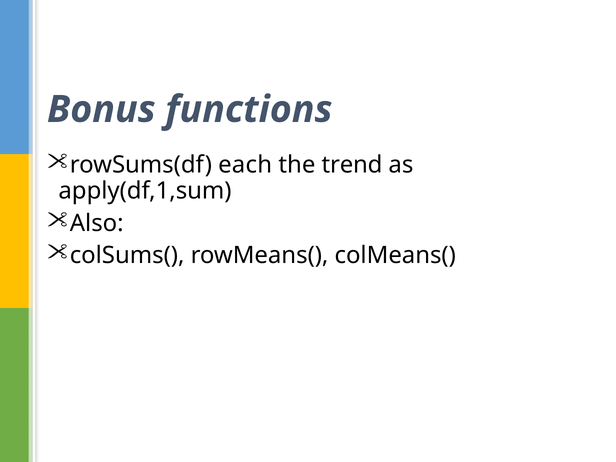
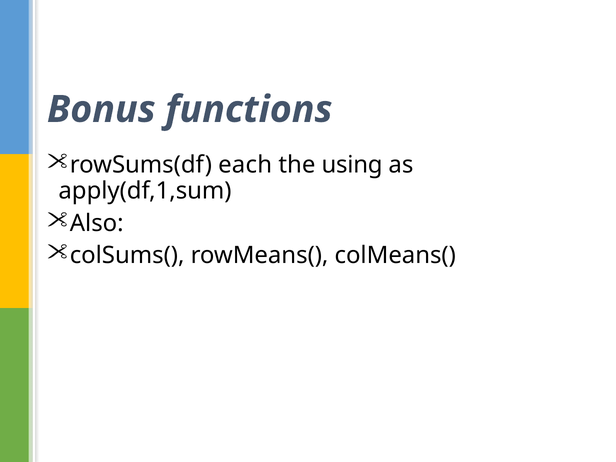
trend: trend -> using
